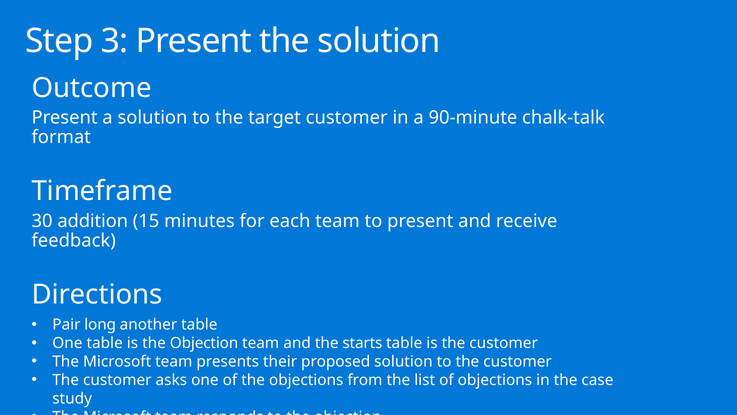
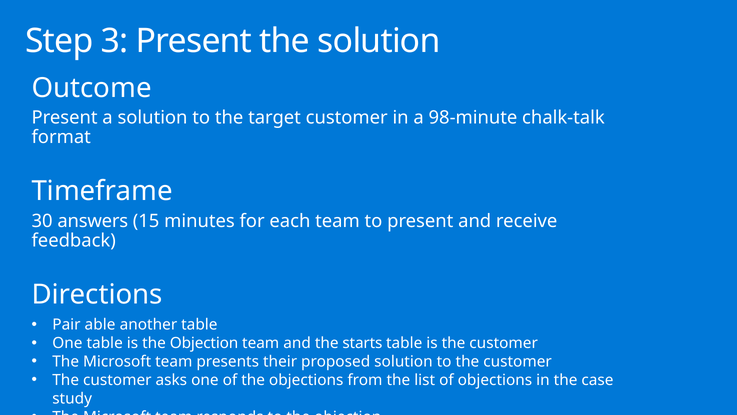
90-minute: 90-minute -> 98-minute
addition: addition -> answers
long: long -> able
